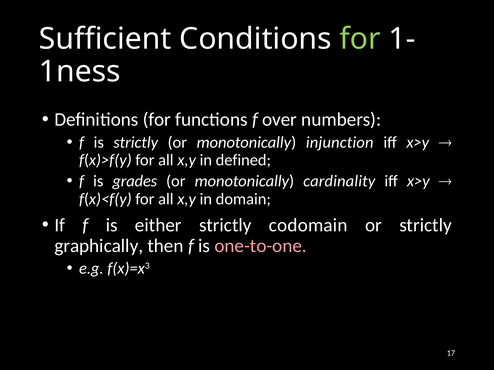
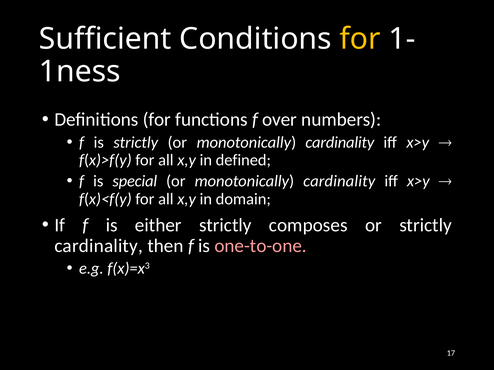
for at (360, 39) colour: light green -> yellow
strictly or monotonically injunction: injunction -> cardinality
grades: grades -> special
codomain: codomain -> composes
graphically at (99, 246): graphically -> cardinality
